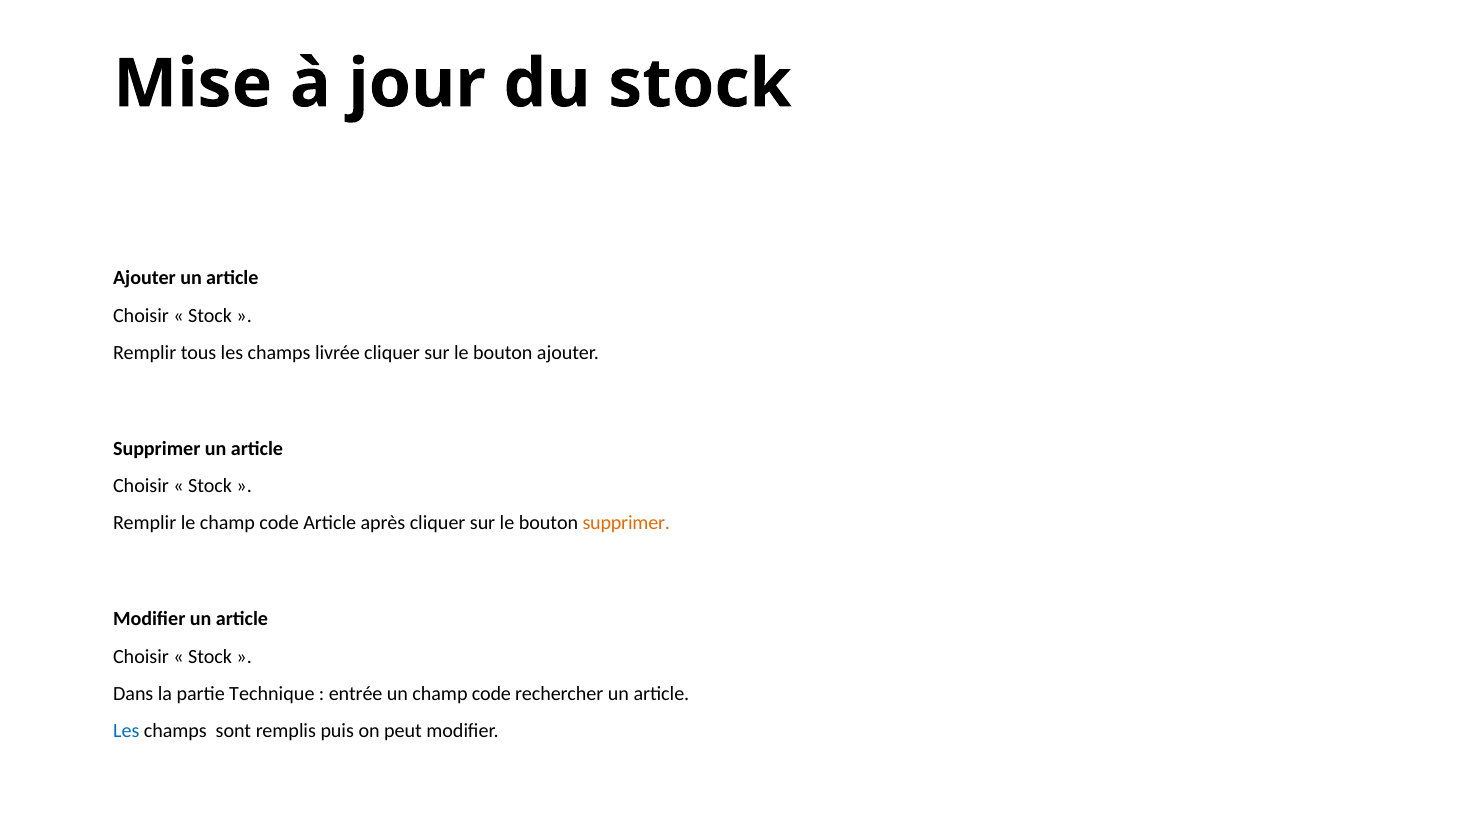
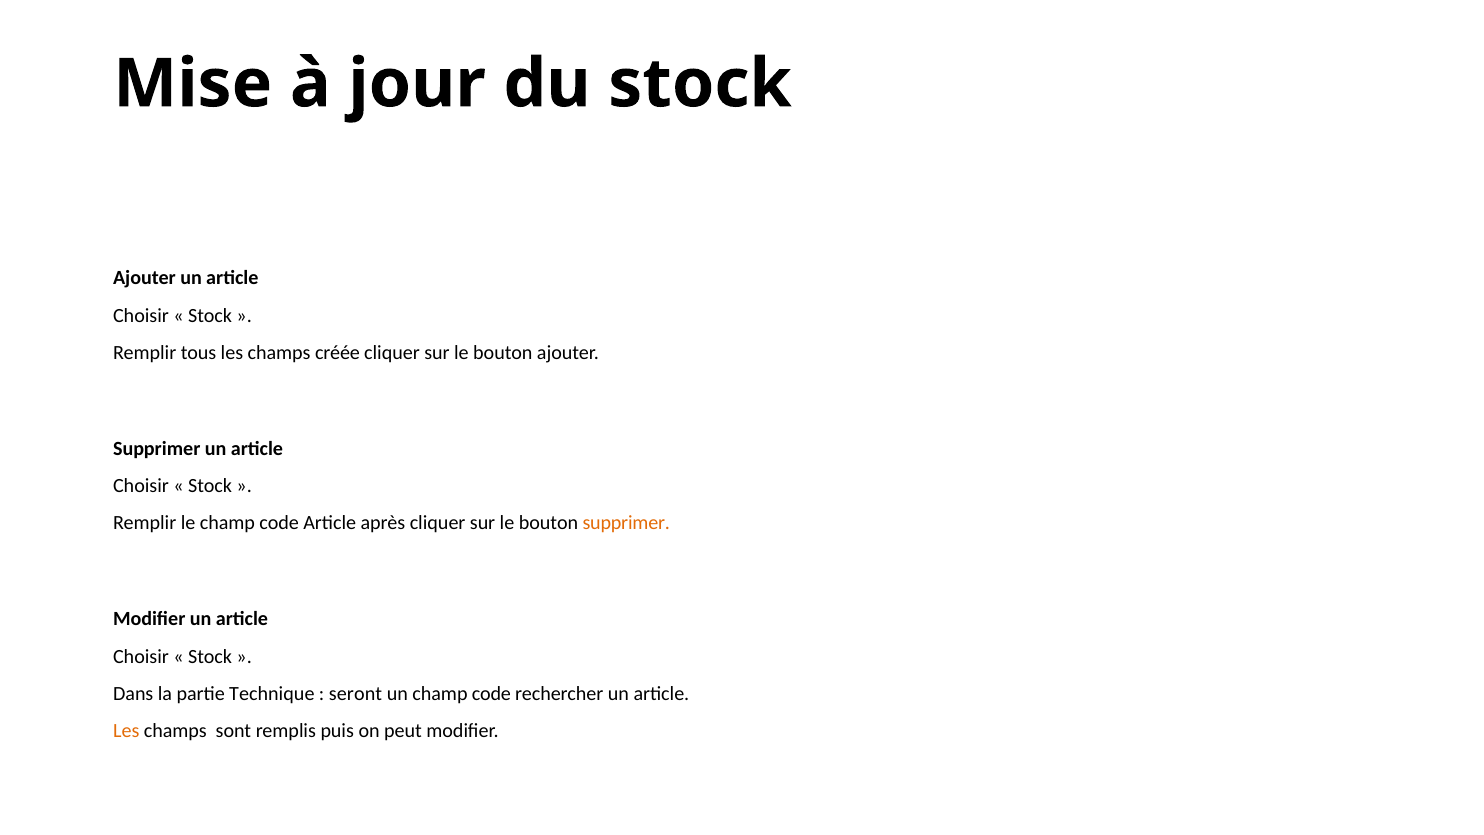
livrée: livrée -> créée
entrée: entrée -> seront
Les at (126, 731) colour: blue -> orange
